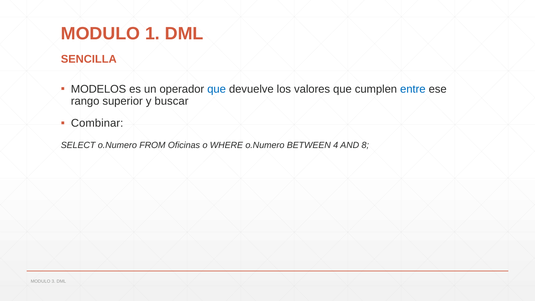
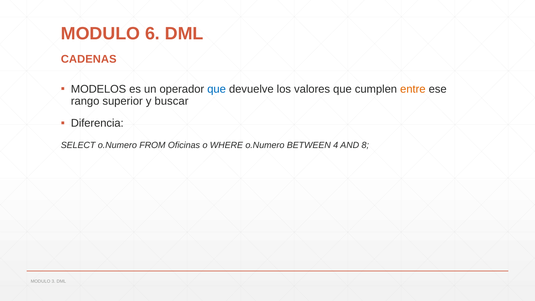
1: 1 -> 6
SENCILLA: SENCILLA -> CADENAS
entre colour: blue -> orange
Combinar: Combinar -> Diferencia
